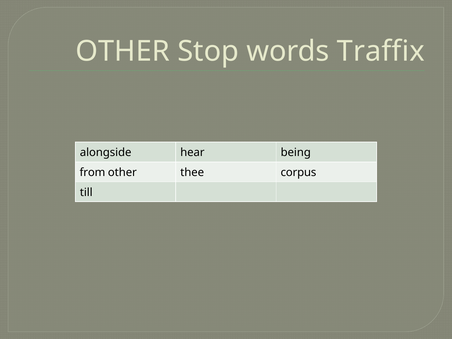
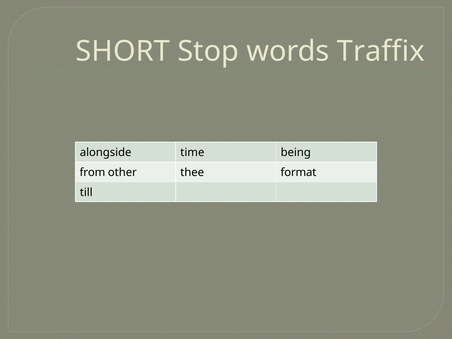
OTHER at (123, 51): OTHER -> SHORT
hear: hear -> time
corpus: corpus -> format
